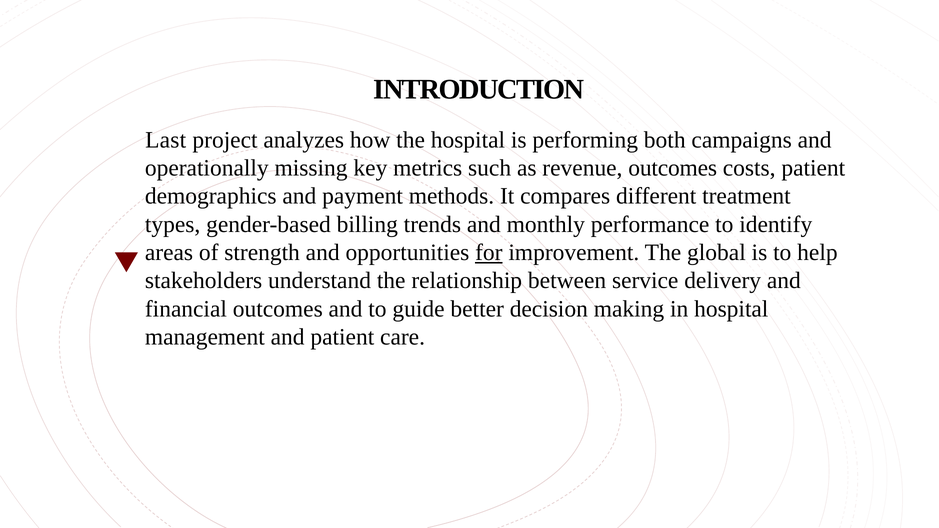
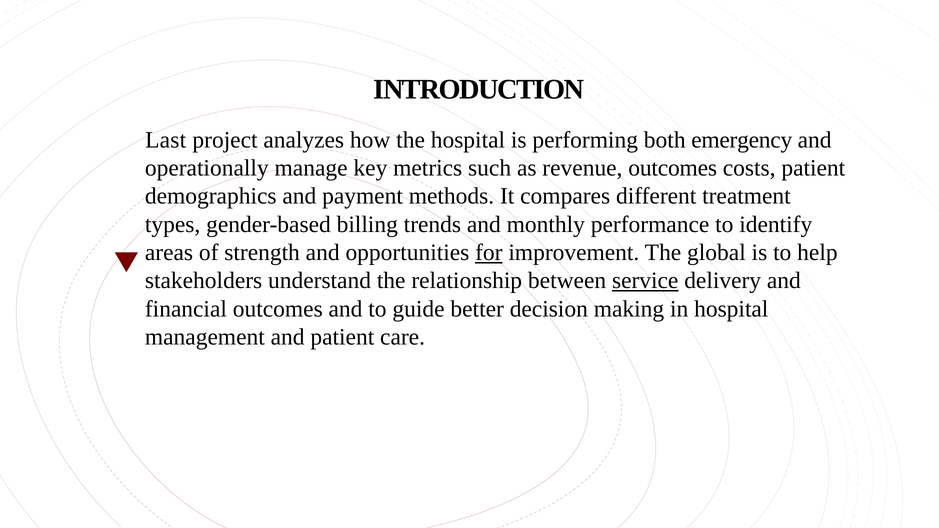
campaigns: campaigns -> emergency
missing: missing -> manage
service underline: none -> present
